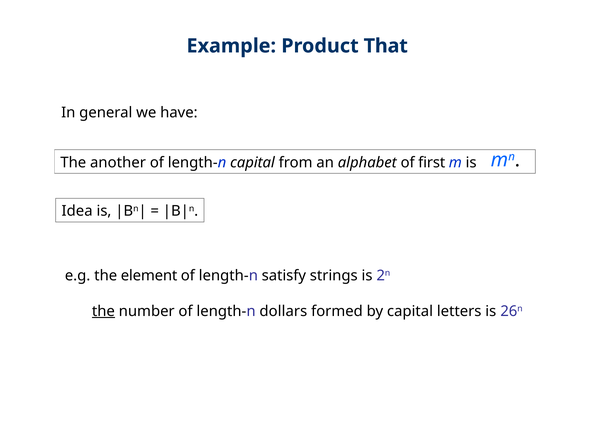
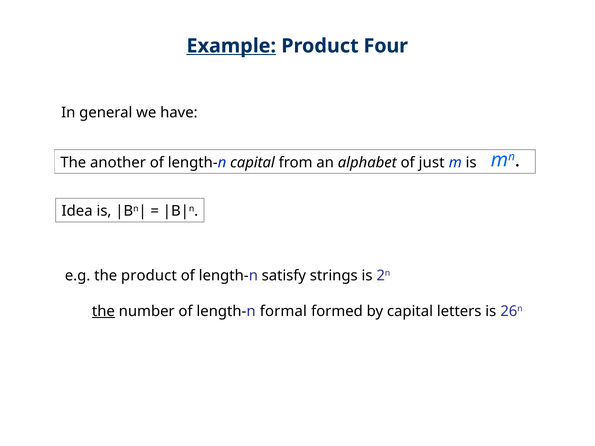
Example underline: none -> present
That: That -> Four
first: first -> just
the element: element -> product
dollars: dollars -> formal
